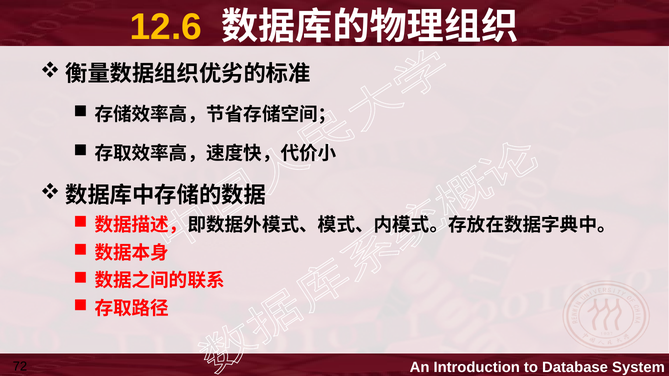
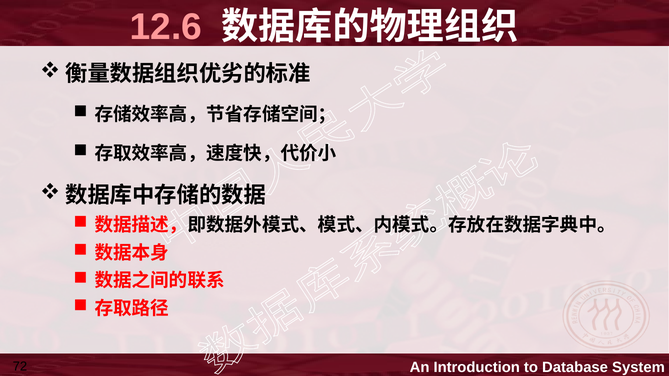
12.6 colour: yellow -> pink
